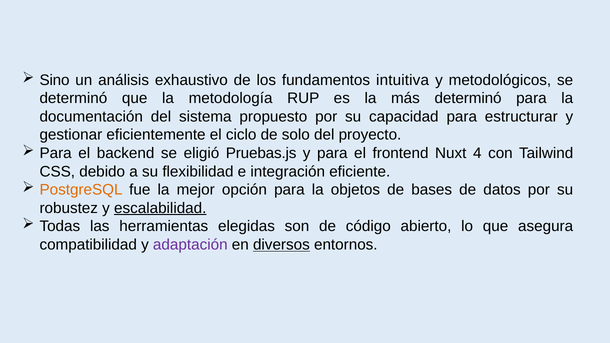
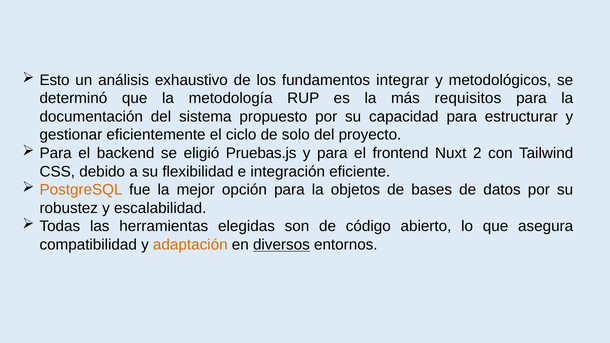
Sino: Sino -> Esto
intuitiva: intuitiva -> integrar
más determinó: determinó -> requisitos
4: 4 -> 2
escalabilidad underline: present -> none
adaptación colour: purple -> orange
